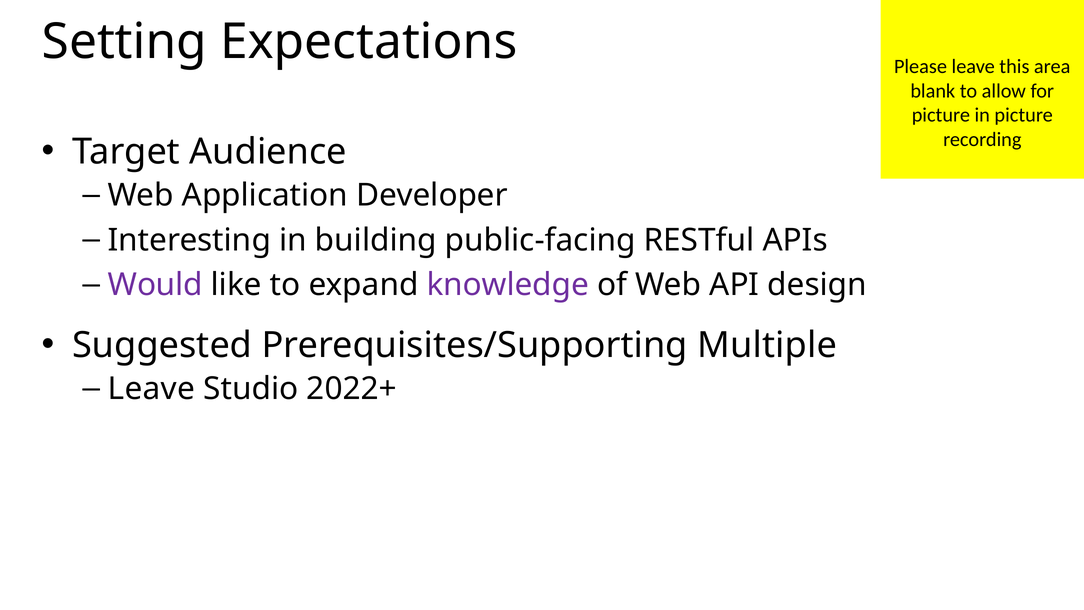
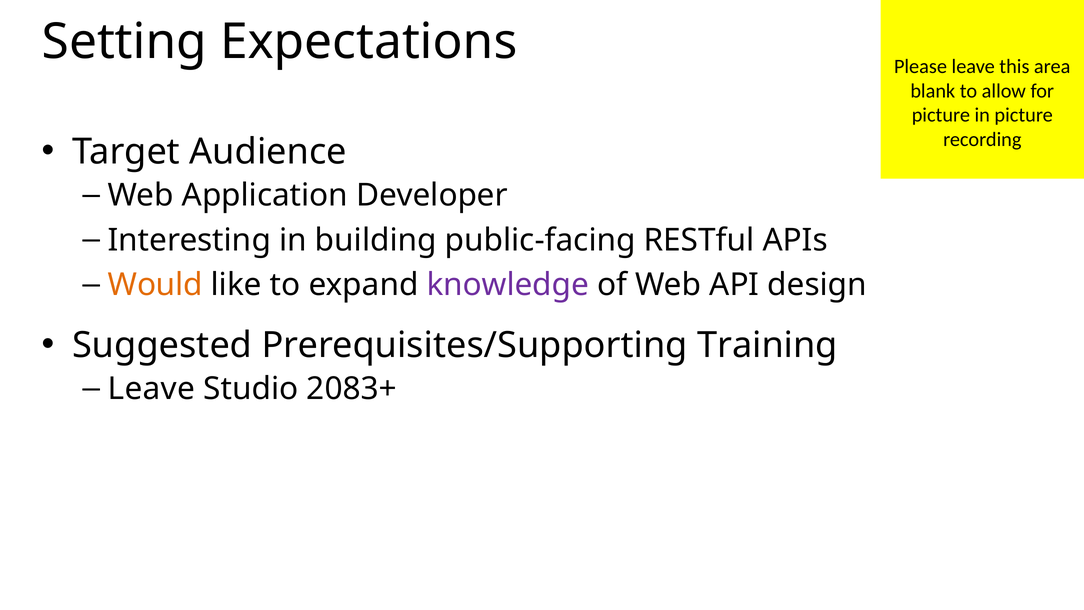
Would colour: purple -> orange
Multiple: Multiple -> Training
2022+: 2022+ -> 2083+
